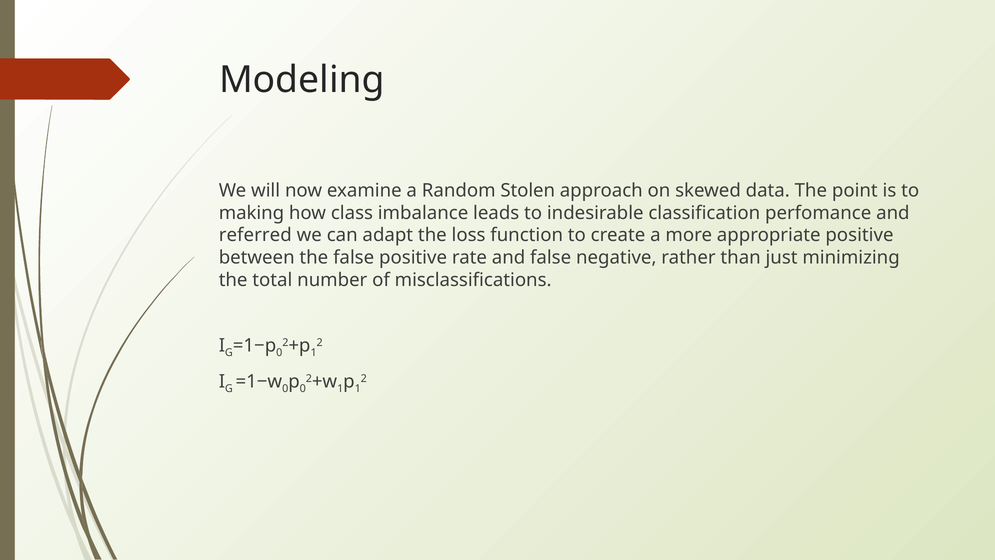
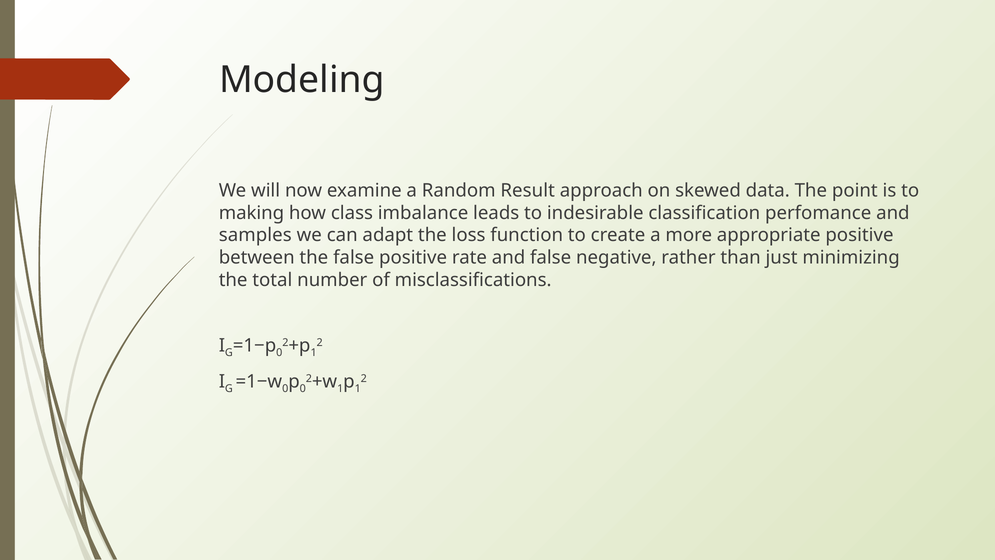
Stolen: Stolen -> Result
referred: referred -> samples
